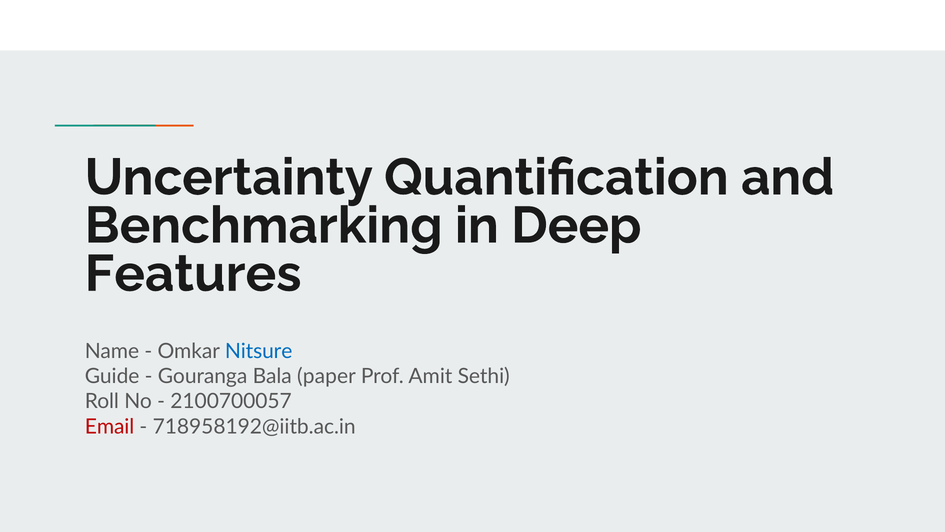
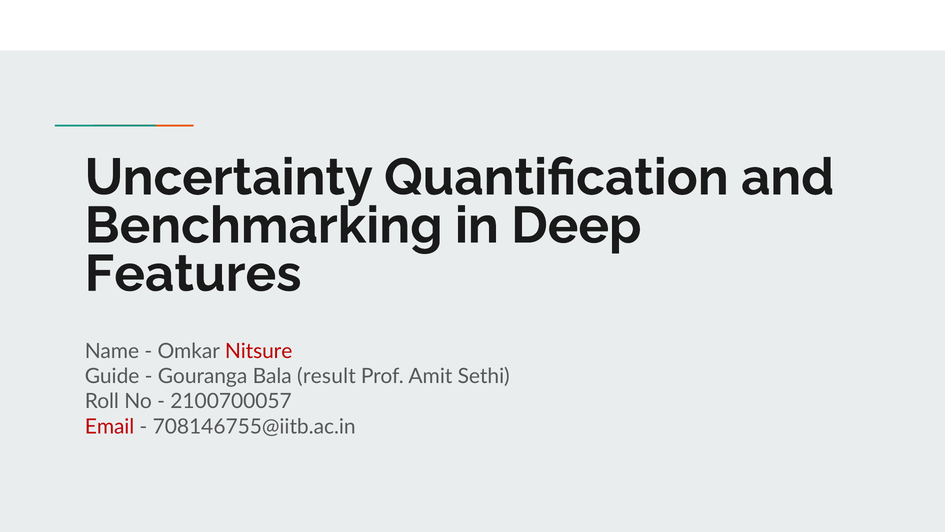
Nitsure colour: blue -> red
paper: paper -> result
718958192@iitb.ac.in: 718958192@iitb.ac.in -> 708146755@iitb.ac.in
